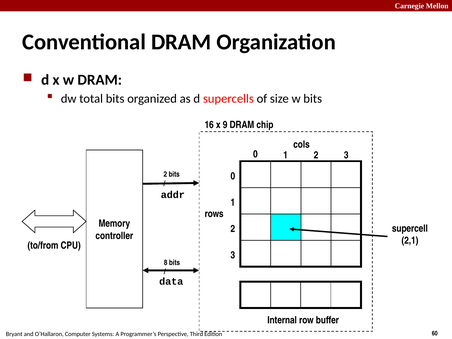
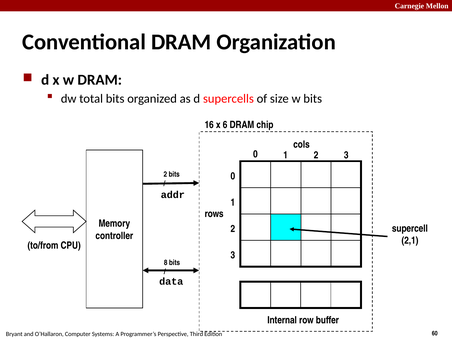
9: 9 -> 6
